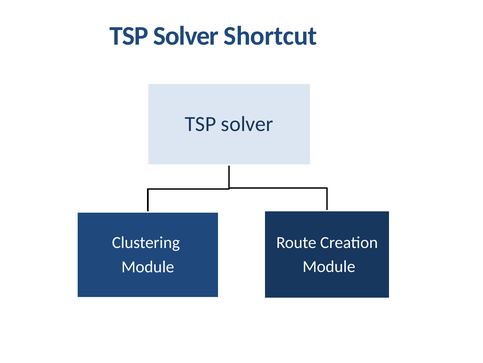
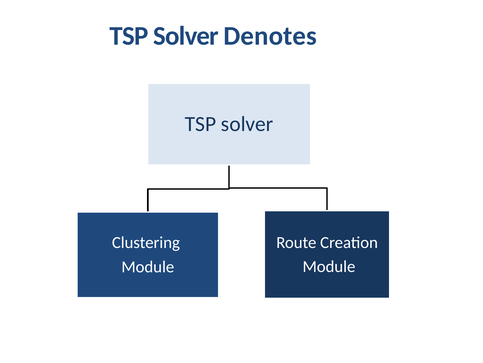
Shortcut: Shortcut -> Denotes
